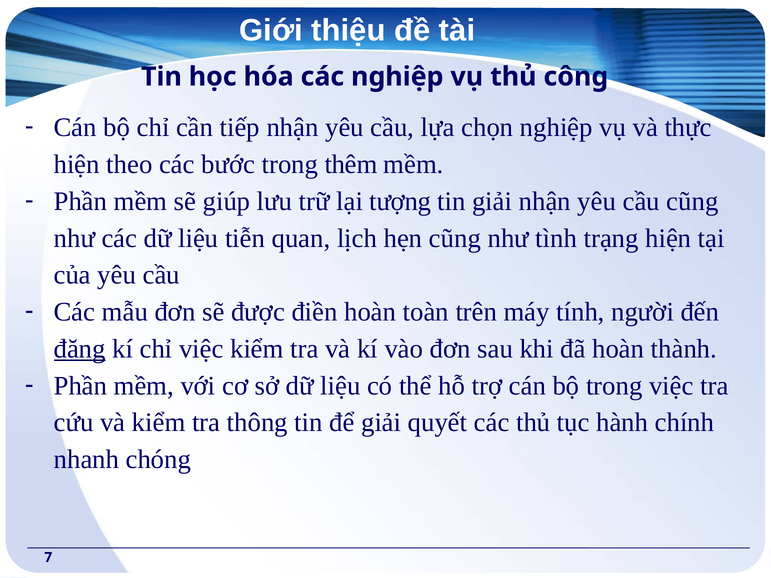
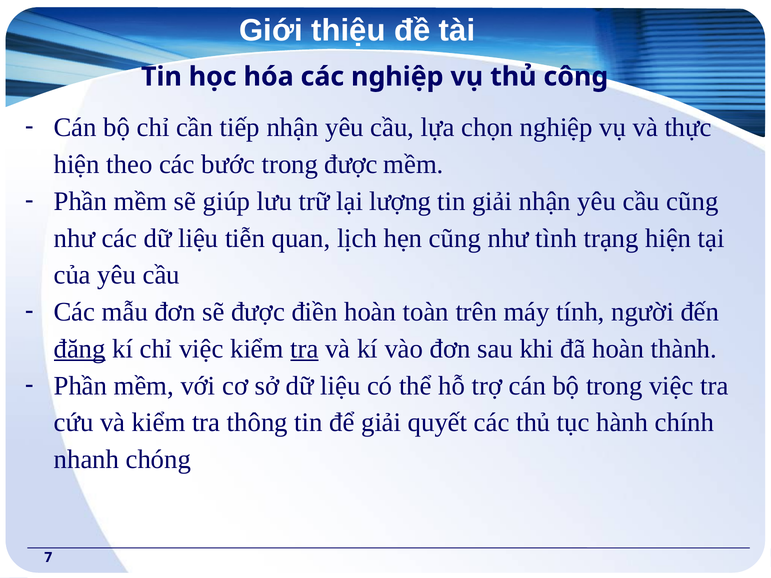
trong thêm: thêm -> được
tượng: tượng -> lượng
tra at (304, 349) underline: none -> present
